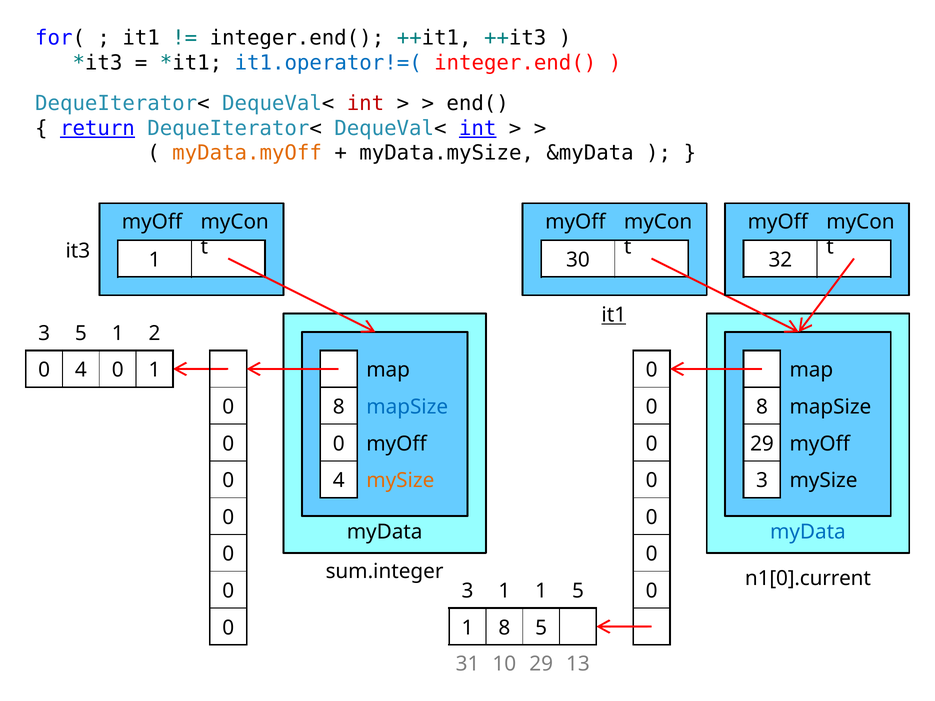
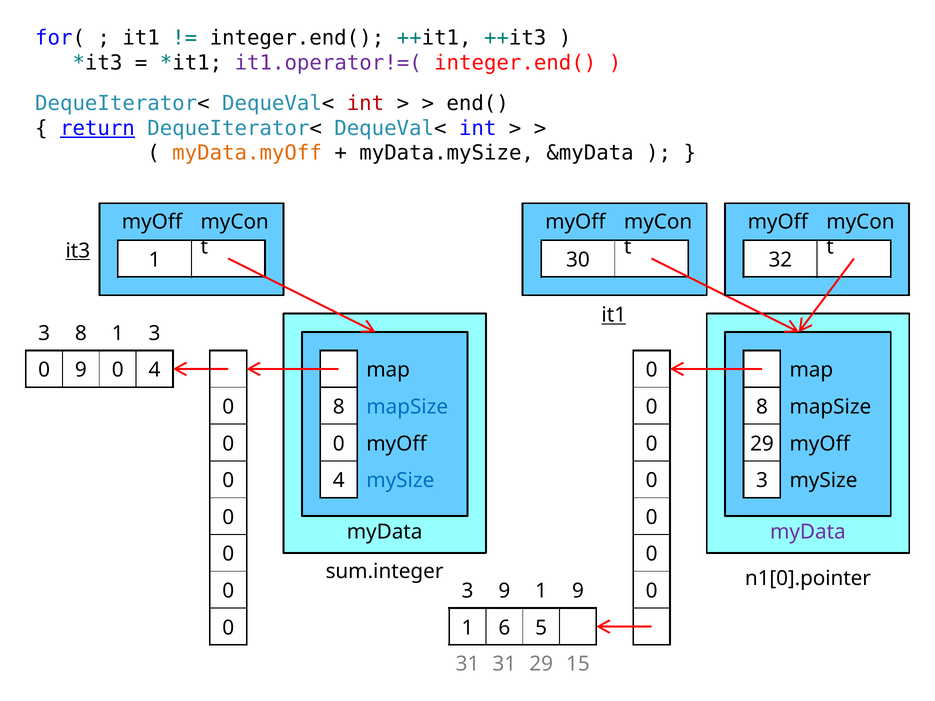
it1.operator!=( colour: blue -> purple
int at (478, 128) underline: present -> none
it3 underline: none -> present
3 5: 5 -> 8
1 2: 2 -> 3
0 4: 4 -> 9
0 1: 1 -> 4
mySize at (400, 481) colour: orange -> blue
myData at (808, 532) colour: blue -> purple
n1[0].current: n1[0].current -> n1[0].pointer
3 1: 1 -> 9
1 5: 5 -> 9
1 8: 8 -> 6
31 10: 10 -> 31
13: 13 -> 15
